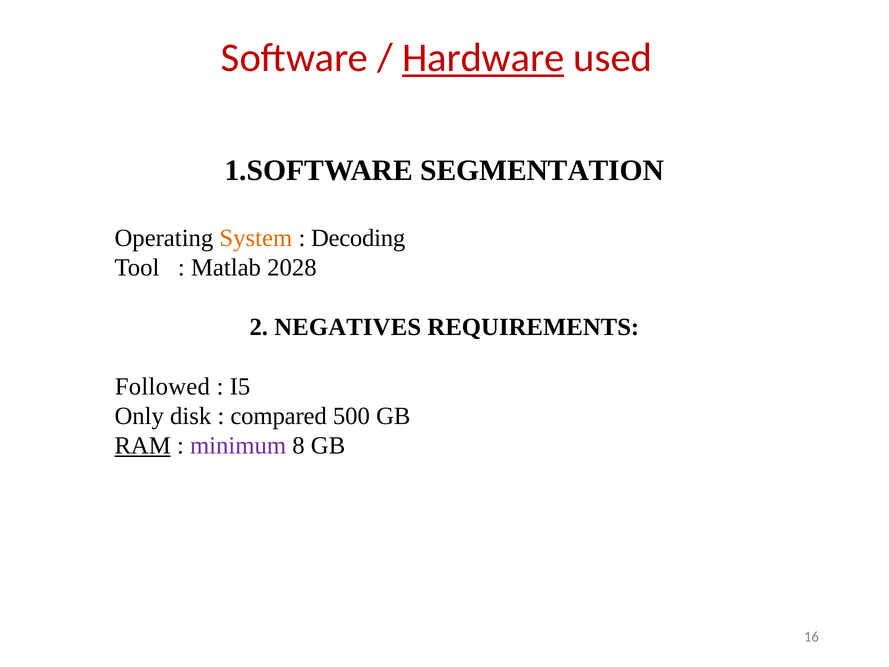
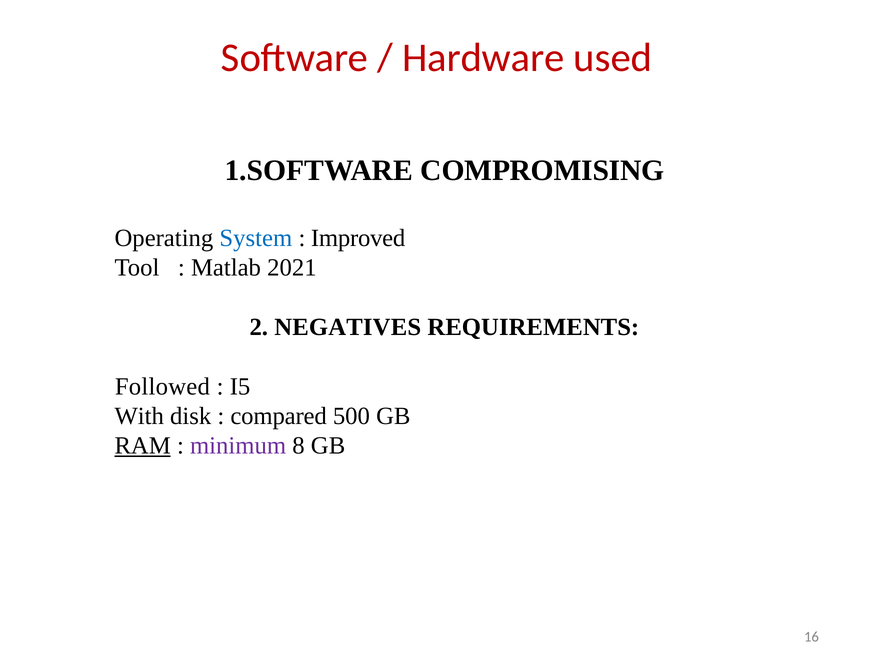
Hardware underline: present -> none
SEGMENTATION: SEGMENTATION -> COMPROMISING
System colour: orange -> blue
Decoding: Decoding -> Improved
2028: 2028 -> 2021
Only: Only -> With
